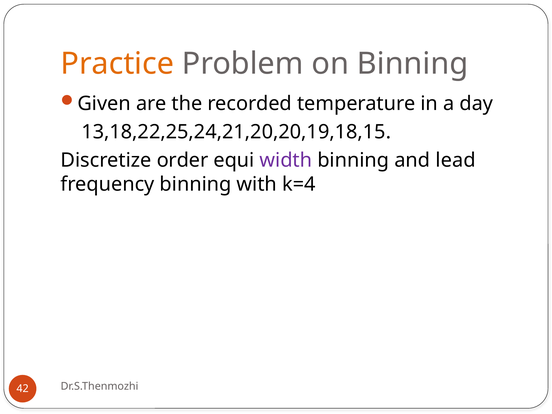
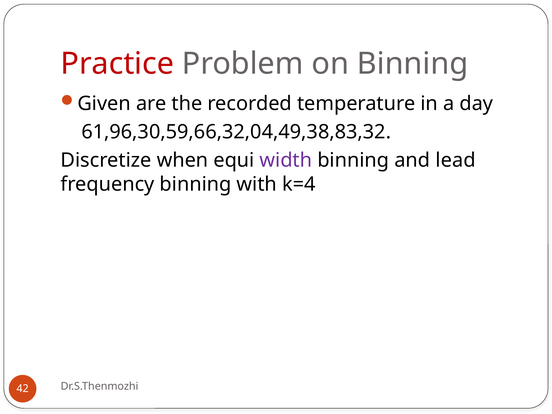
Practice colour: orange -> red
13,18,22,25,24,21,20,20,19,18,15: 13,18,22,25,24,21,20,20,19,18,15 -> 61,96,30,59,66,32,04,49,38,83,32
order: order -> when
